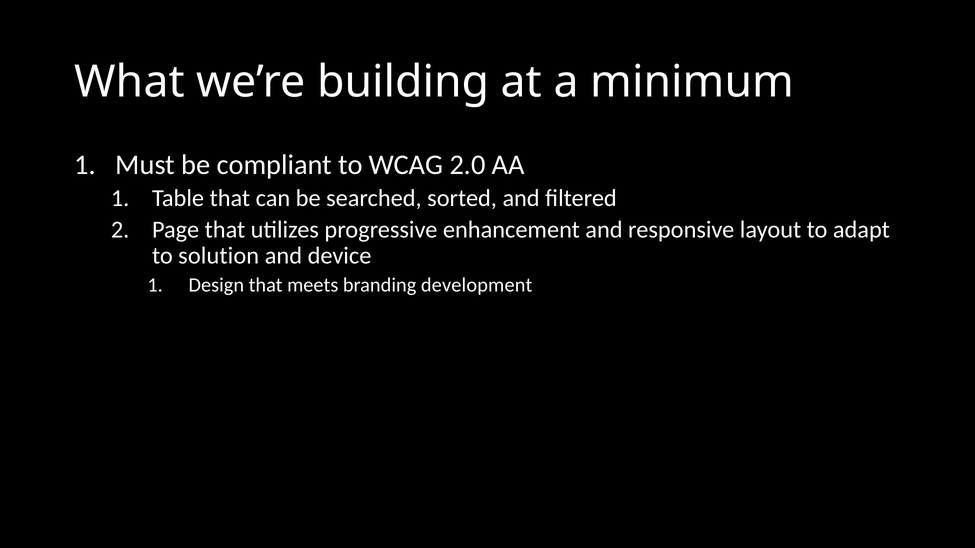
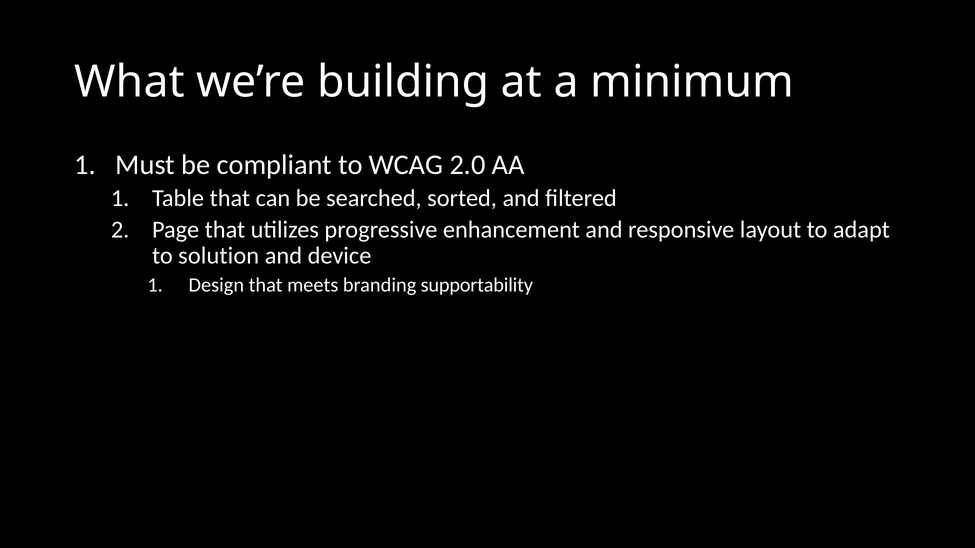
development: development -> supportability
